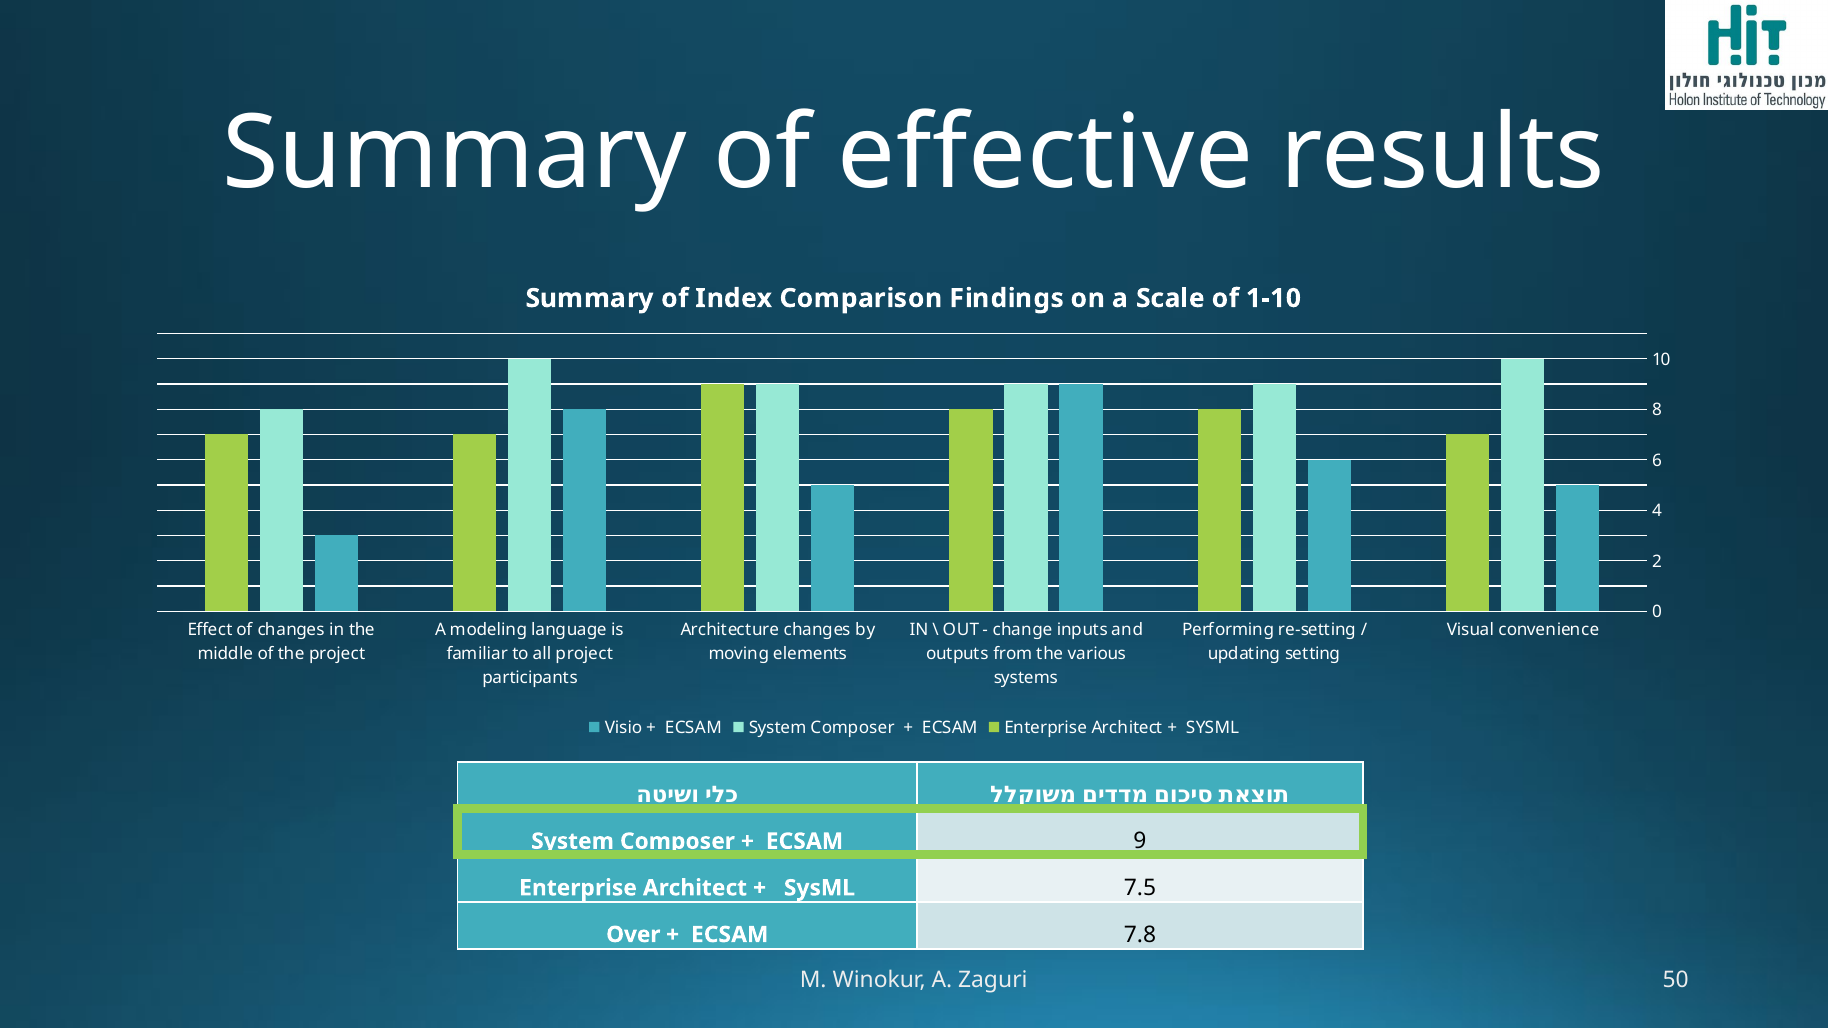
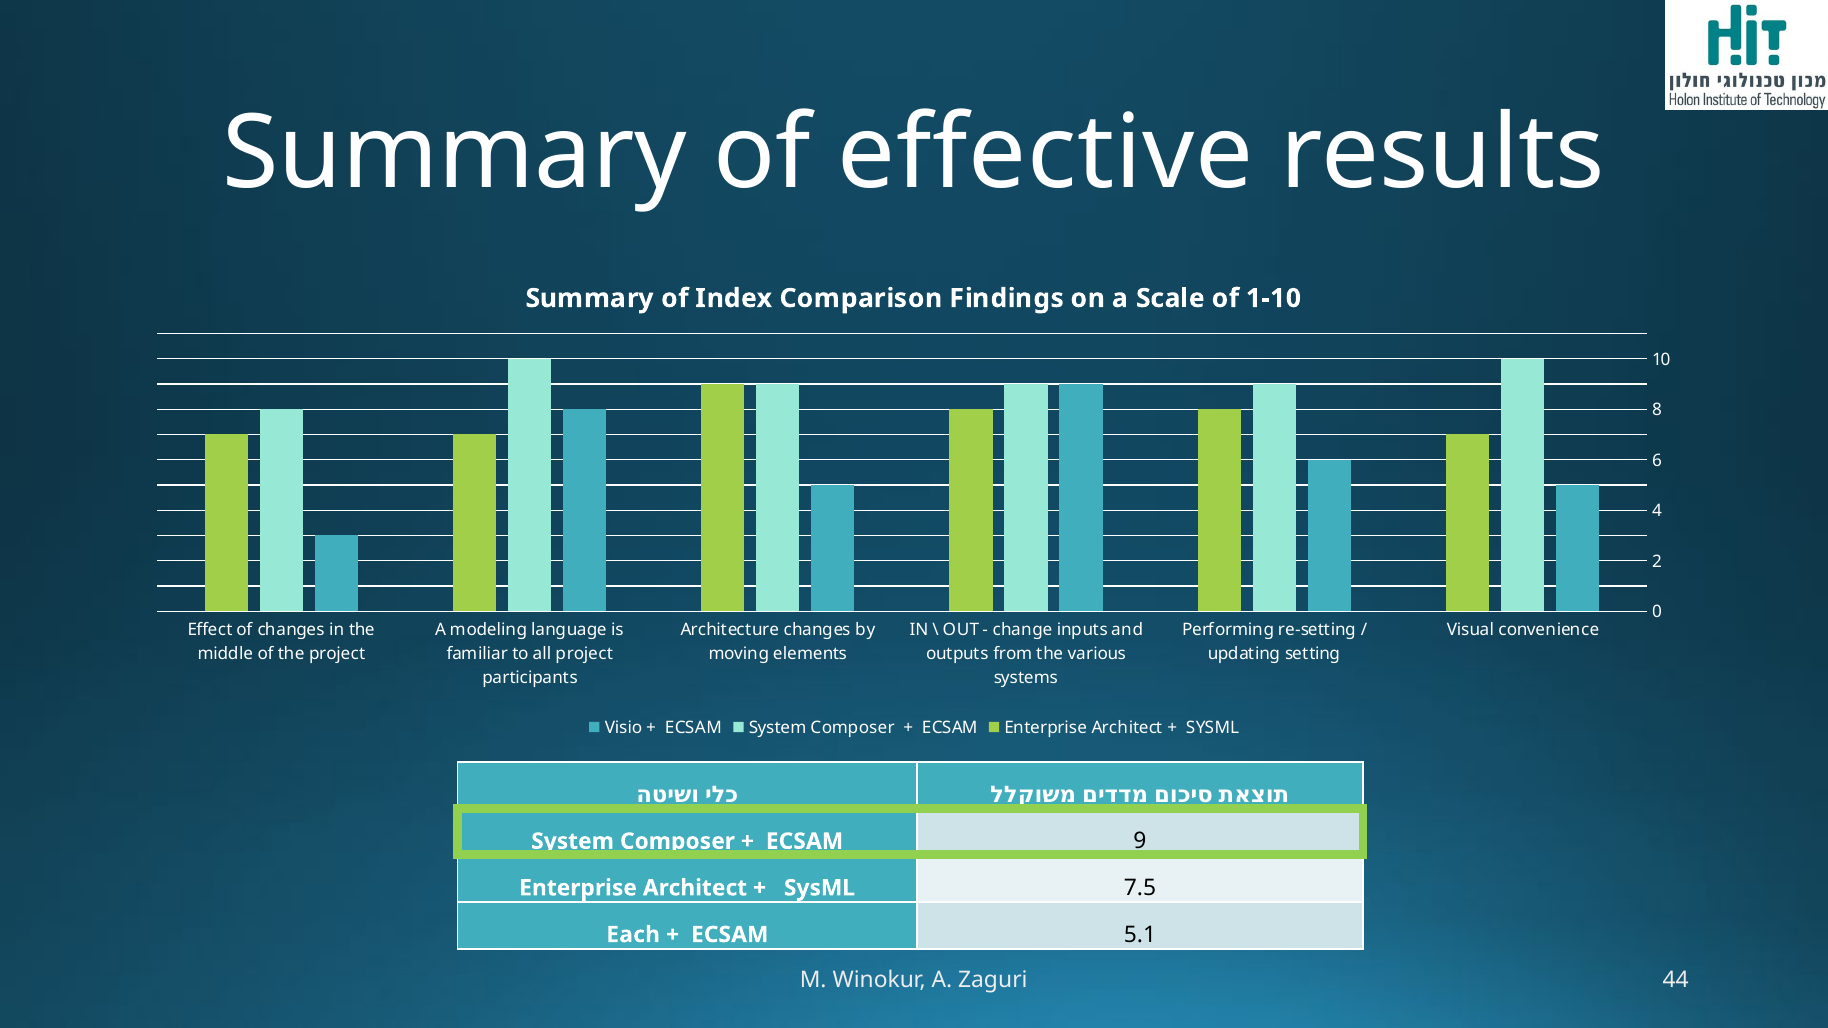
Over: Over -> Each
7.8: 7.8 -> 5.1
50: 50 -> 44
